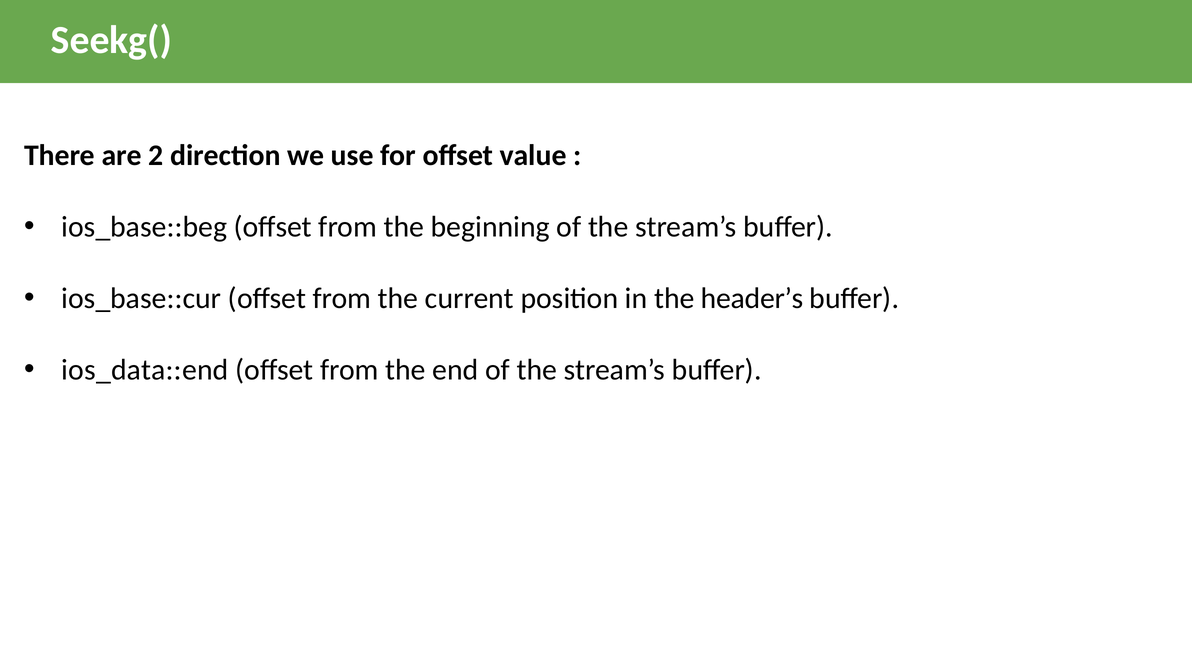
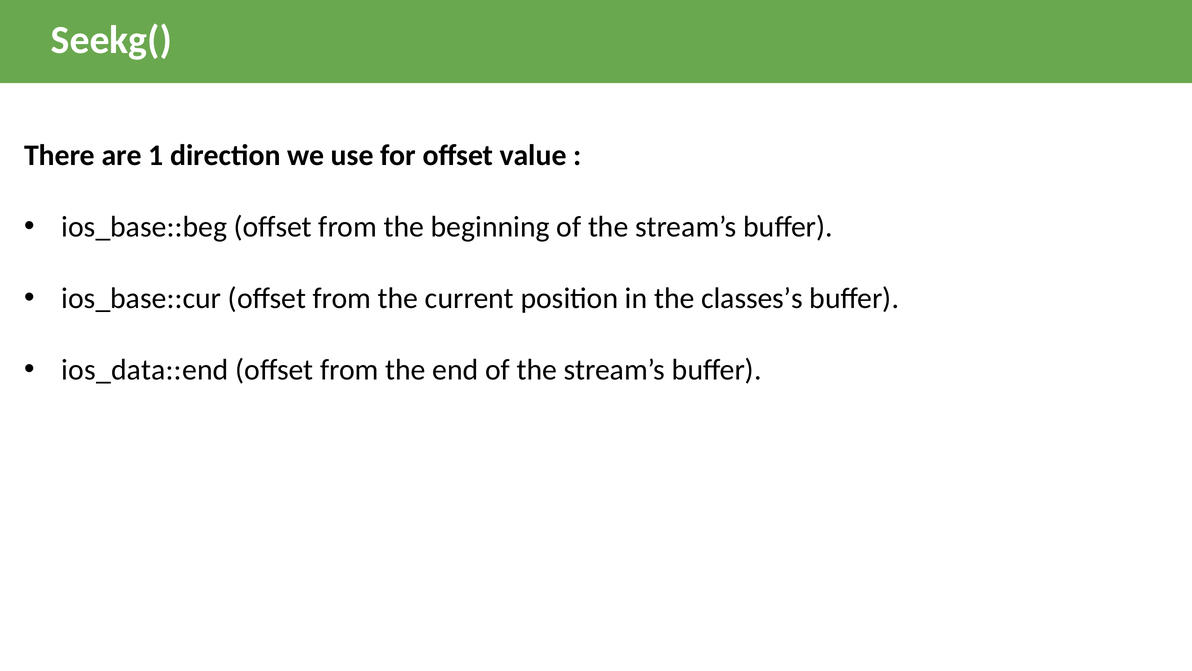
2: 2 -> 1
header’s: header’s -> classes’s
